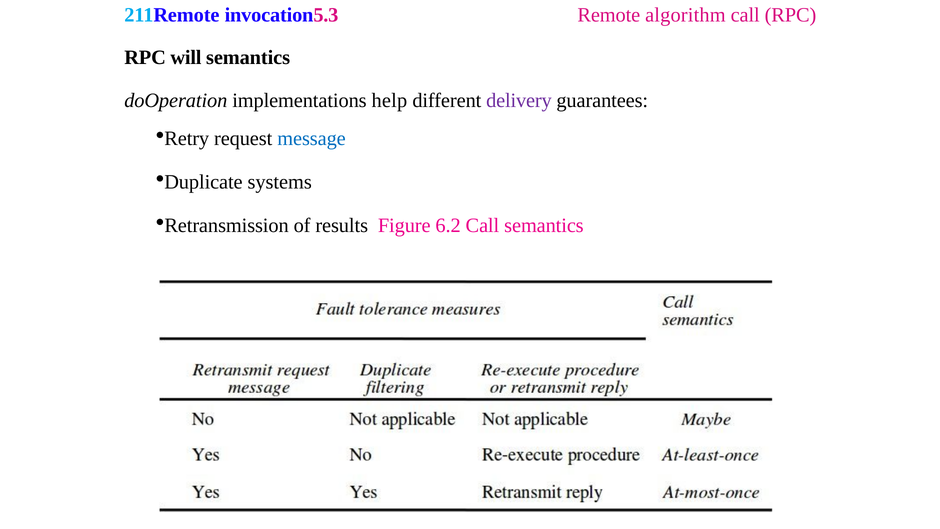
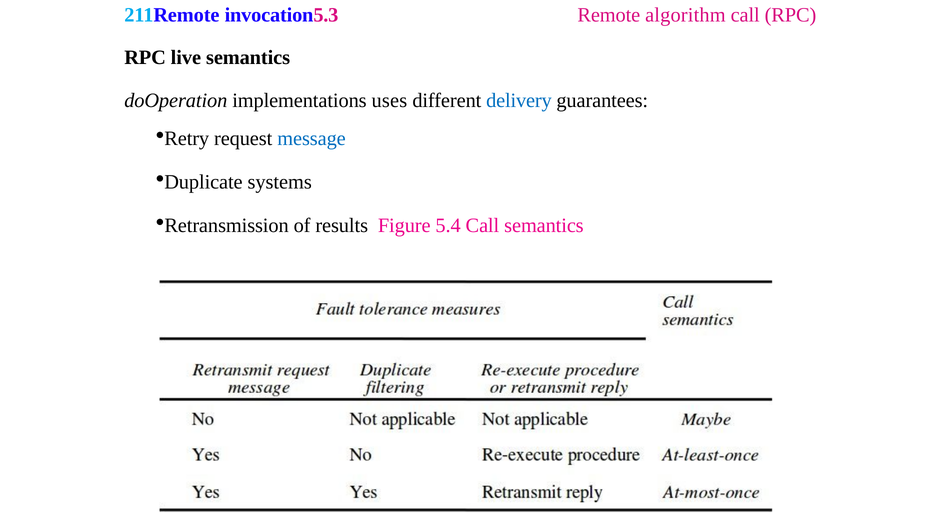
will: will -> live
help: help -> uses
delivery colour: purple -> blue
6.2: 6.2 -> 5.4
